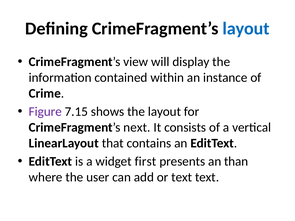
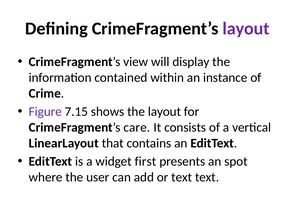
layout at (246, 29) colour: blue -> purple
next: next -> care
than: than -> spot
